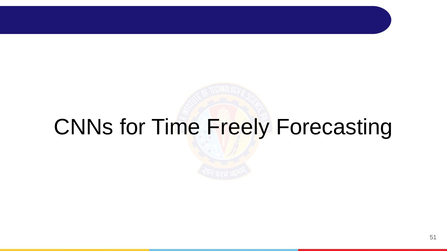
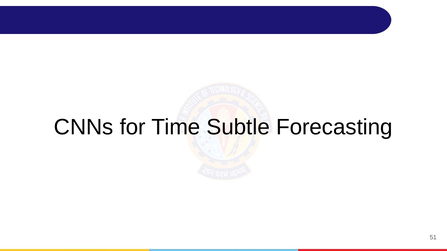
Freely: Freely -> Subtle
